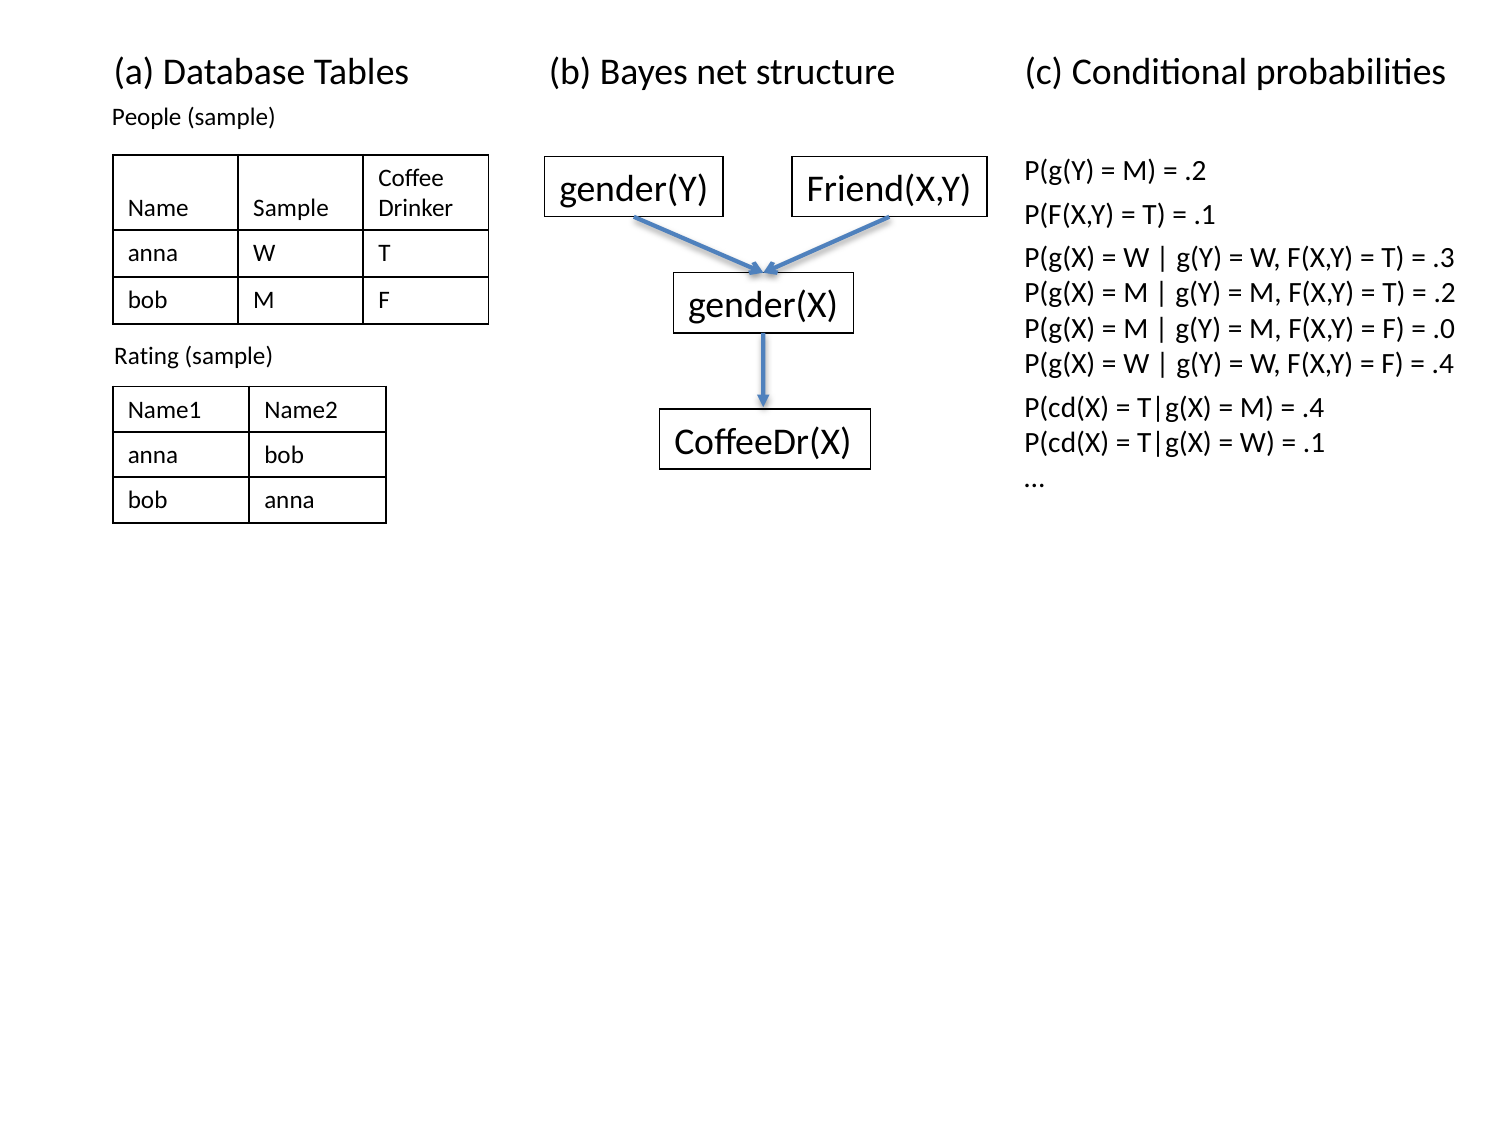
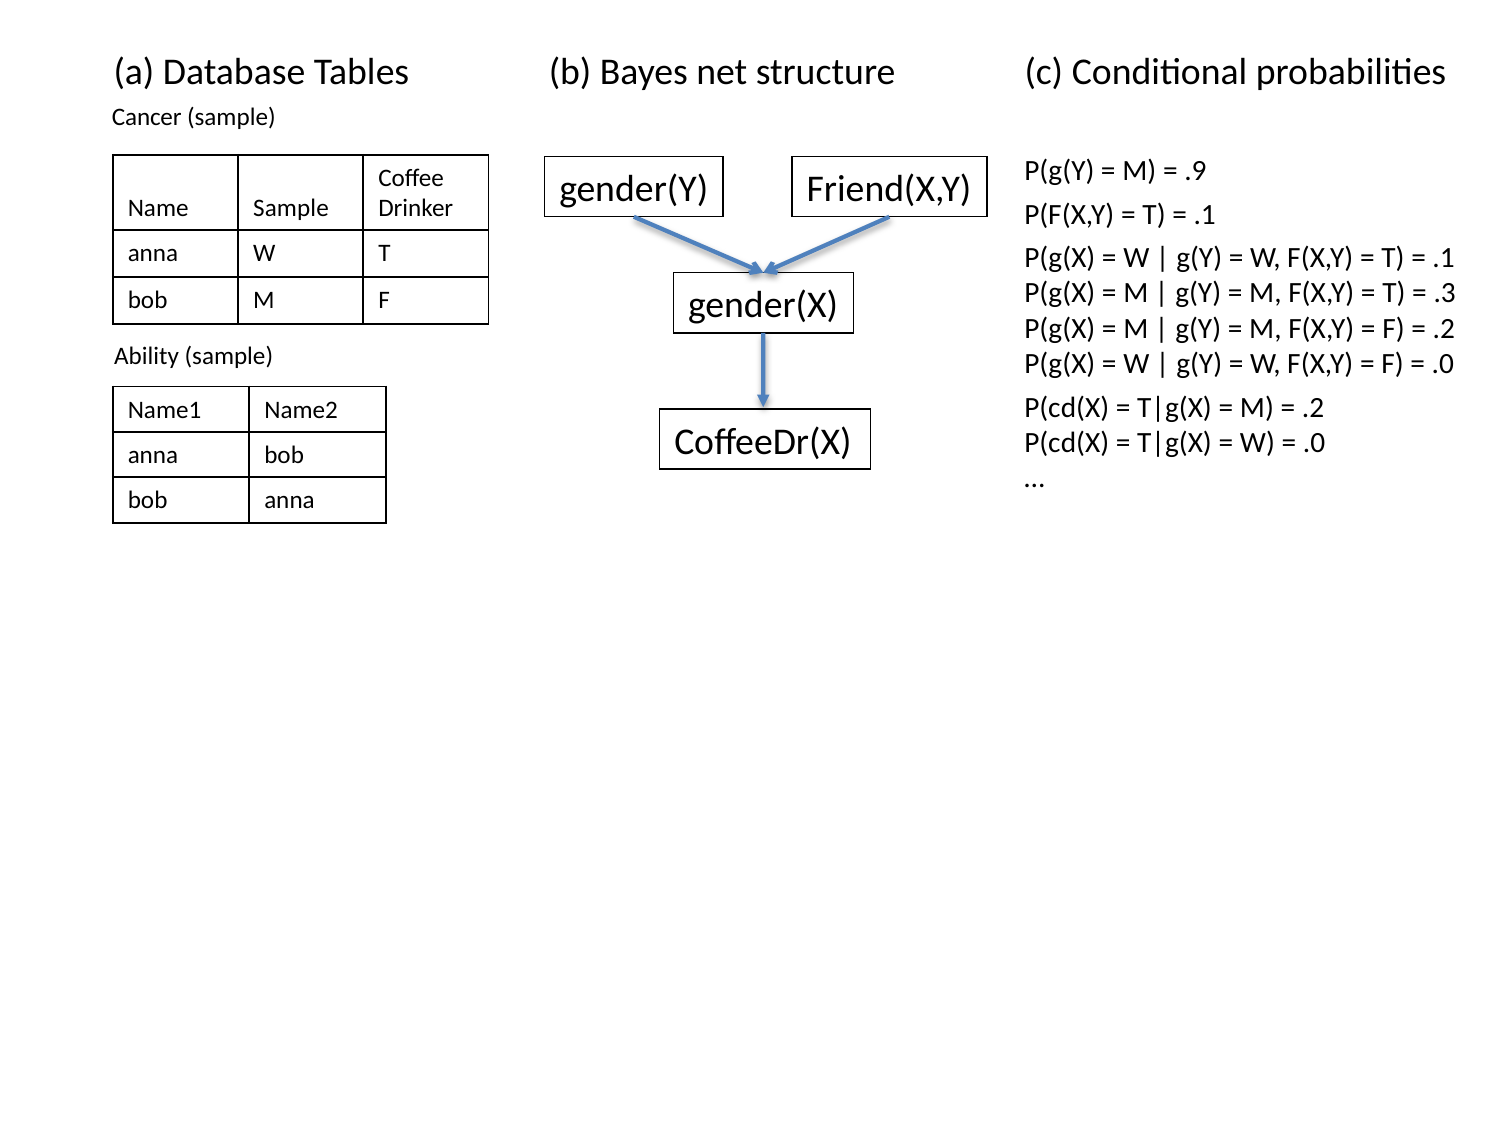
People: People -> Cancer
.2 at (1195, 171): .2 -> .9
.3 at (1444, 258): .3 -> .1
.2 at (1445, 293): .2 -> .3
.0 at (1444, 328): .0 -> .2
Rating: Rating -> Ability
.4 at (1443, 364): .4 -> .0
.4 at (1313, 407): .4 -> .2
.1 at (1314, 443): .1 -> .0
